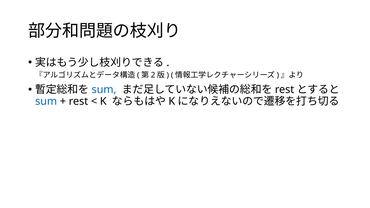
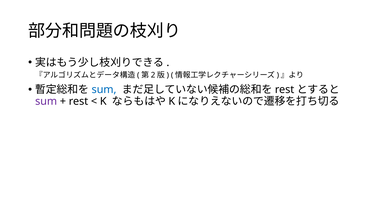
sum at (46, 101) colour: blue -> purple
